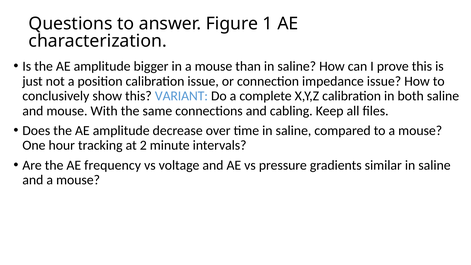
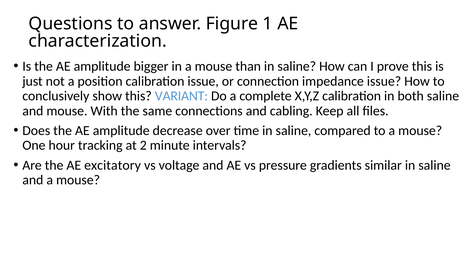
frequency: frequency -> excitatory
